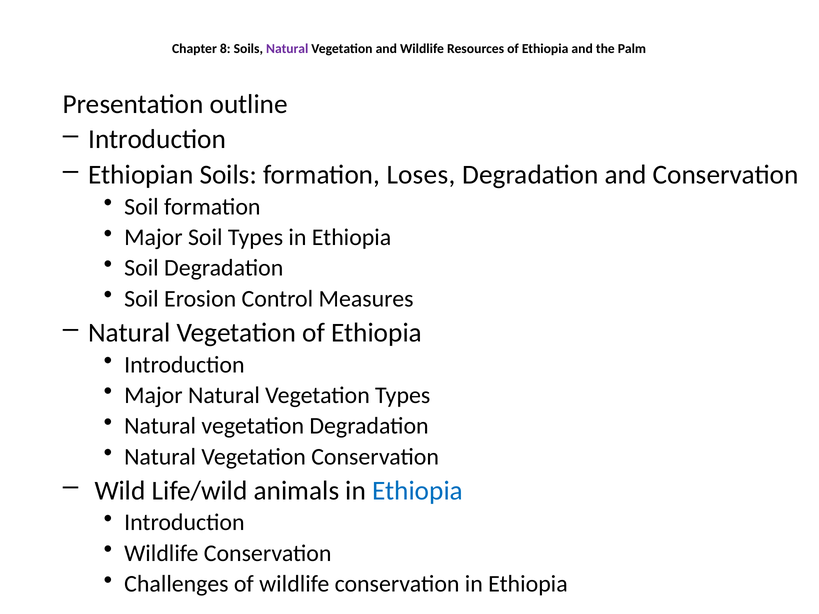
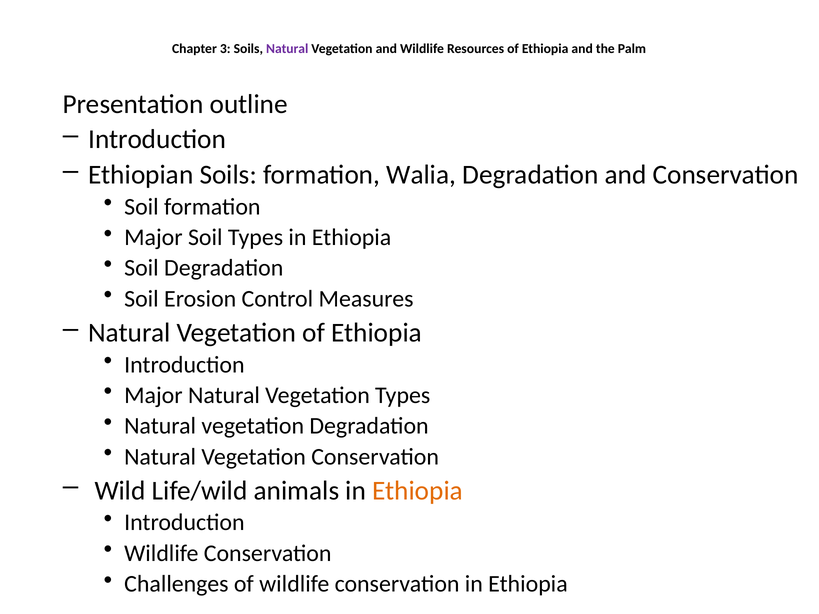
8: 8 -> 3
Loses: Loses -> Walia
Ethiopia at (417, 491) colour: blue -> orange
